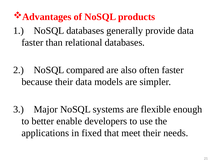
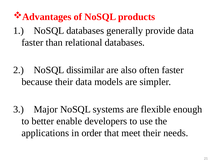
compared: compared -> dissimilar
fixed: fixed -> order
